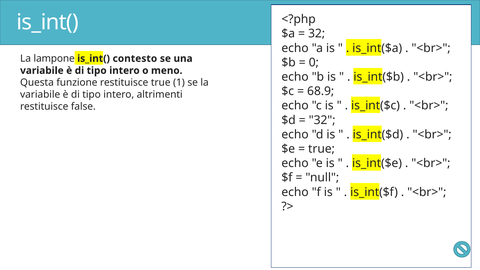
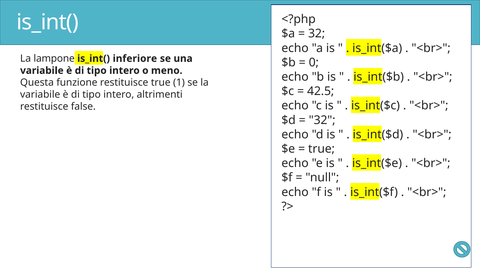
contesto: contesto -> inferiore
68.9: 68.9 -> 42.5
